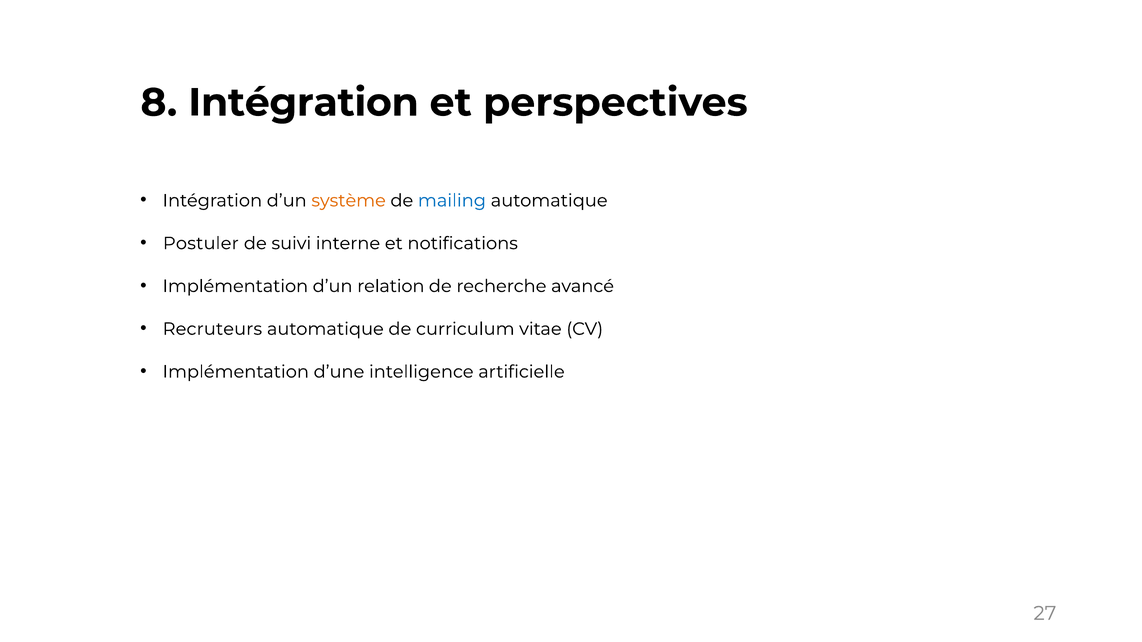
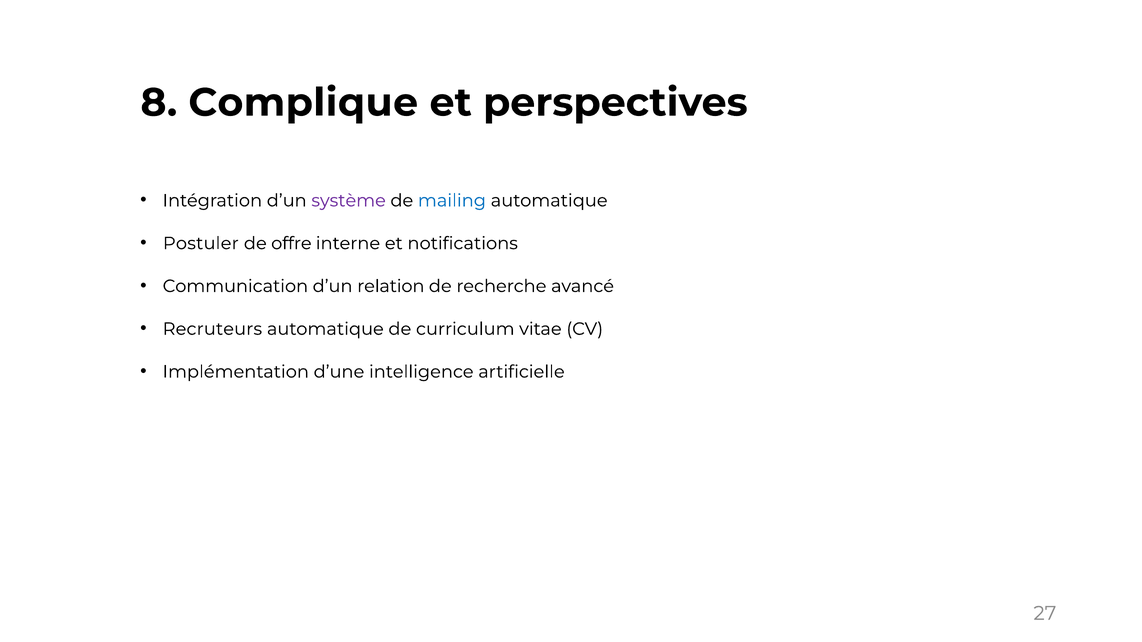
8 Intégration: Intégration -> Complique
système colour: orange -> purple
suivi: suivi -> offre
Implémentation at (235, 286): Implémentation -> Communication
